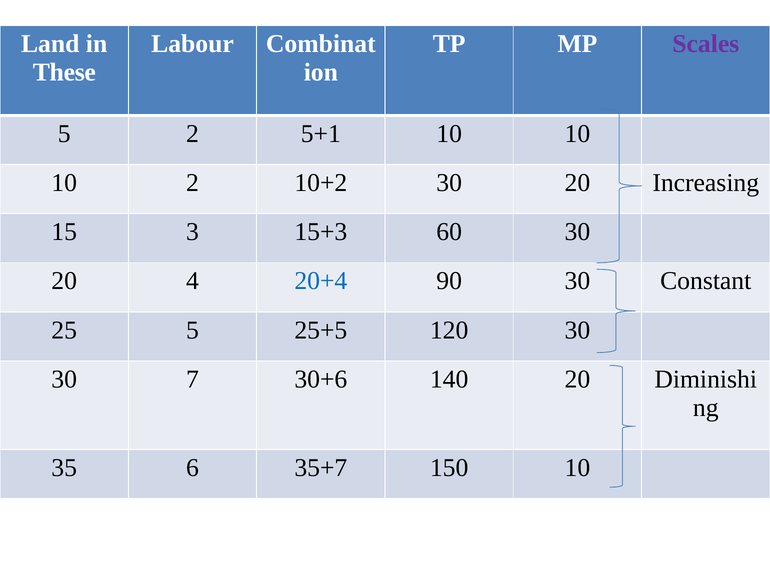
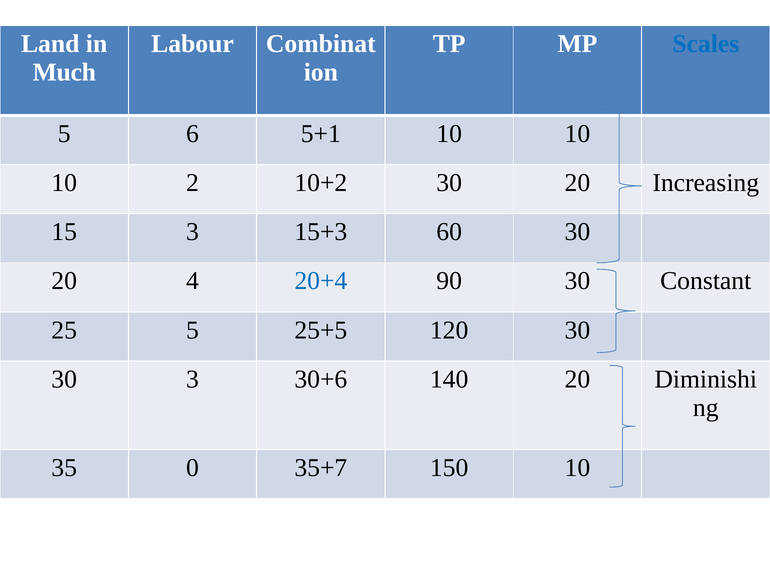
Scales colour: purple -> blue
These: These -> Much
5 2: 2 -> 6
30 7: 7 -> 3
6: 6 -> 0
